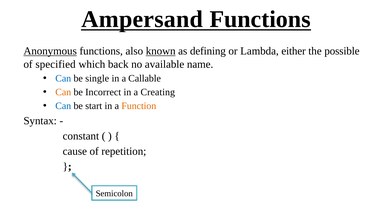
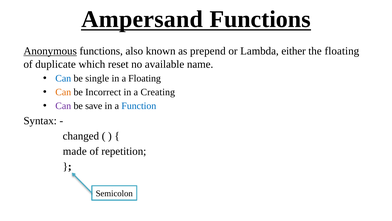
known underline: present -> none
defining: defining -> prepend
the possible: possible -> floating
specified: specified -> duplicate
back: back -> reset
a Callable: Callable -> Floating
Can at (63, 106) colour: blue -> purple
start: start -> save
Function colour: orange -> blue
constant: constant -> changed
cause: cause -> made
